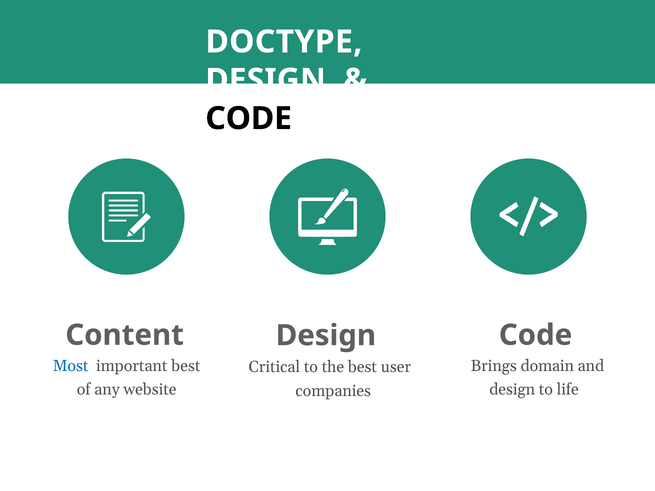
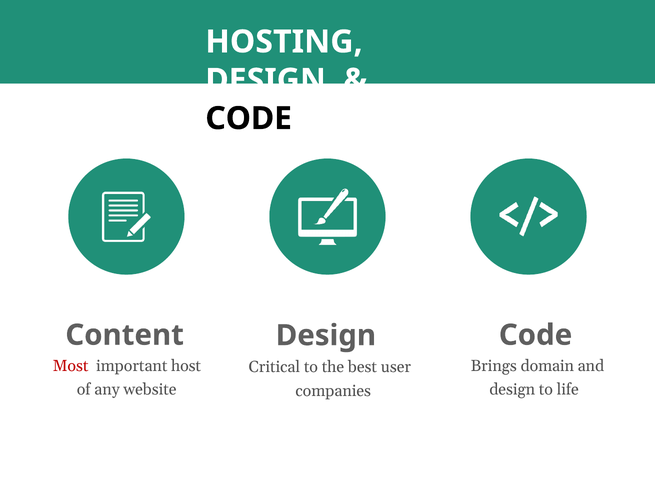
DOCTYPE: DOCTYPE -> HOSTING
Most colour: blue -> red
important best: best -> host
